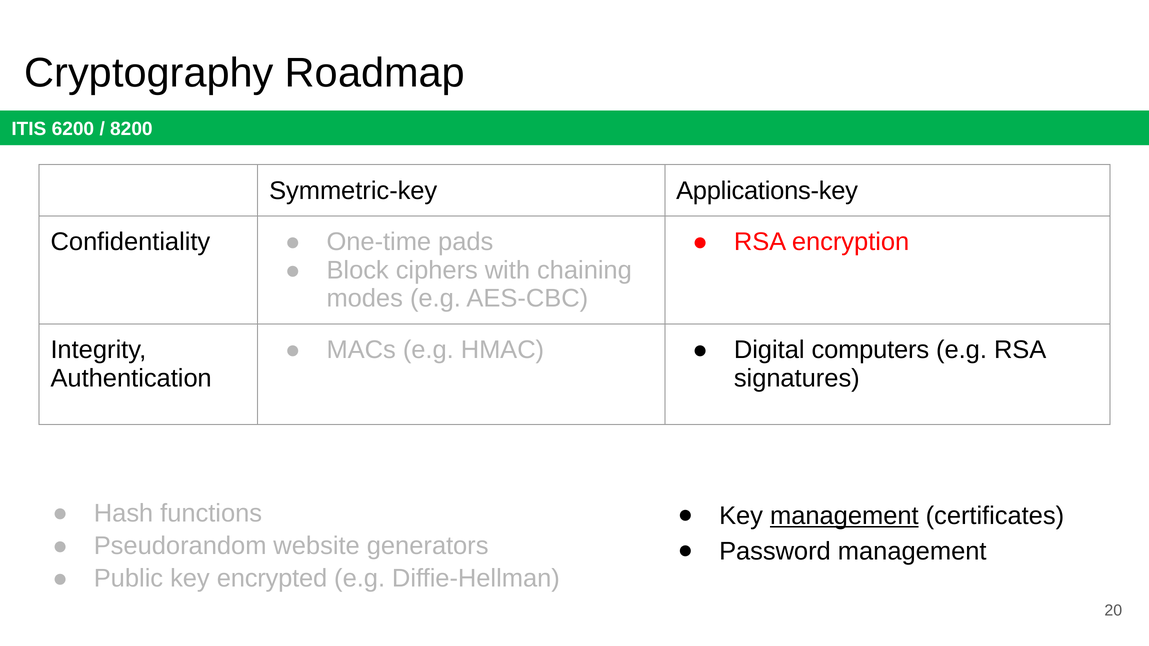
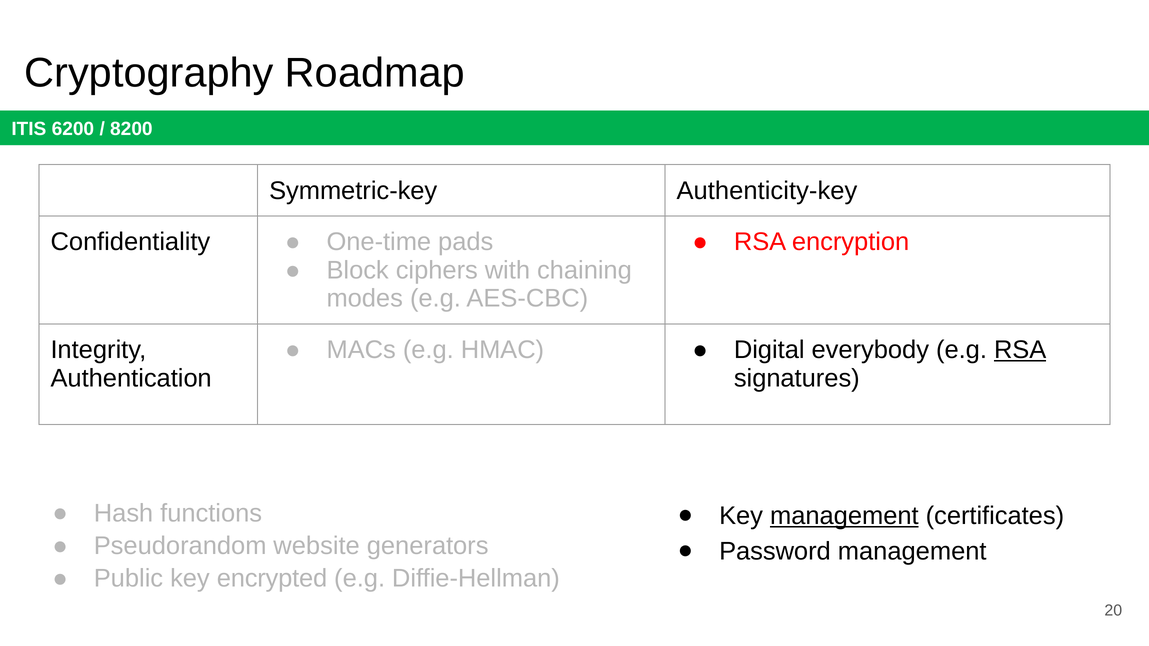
Applications-key: Applications-key -> Authenticity-key
computers: computers -> everybody
RSA at (1020, 350) underline: none -> present
